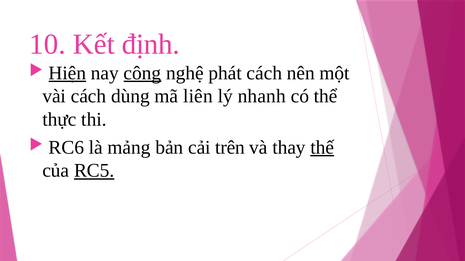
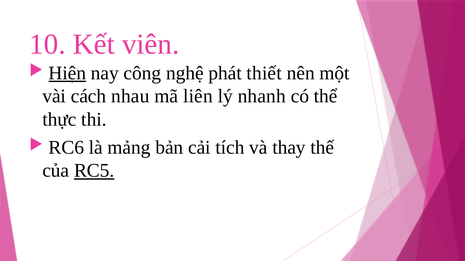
định: định -> viên
công underline: present -> none
phát cách: cách -> thiết
dùng: dùng -> nhau
trên: trên -> tích
thế underline: present -> none
